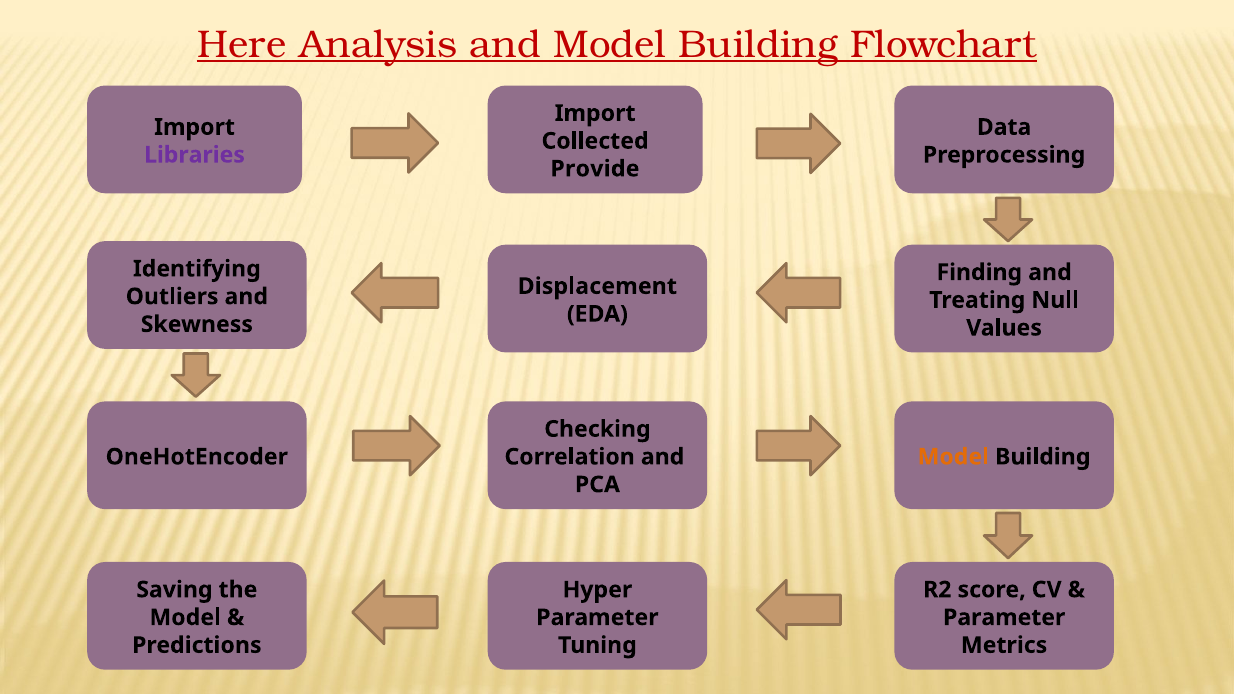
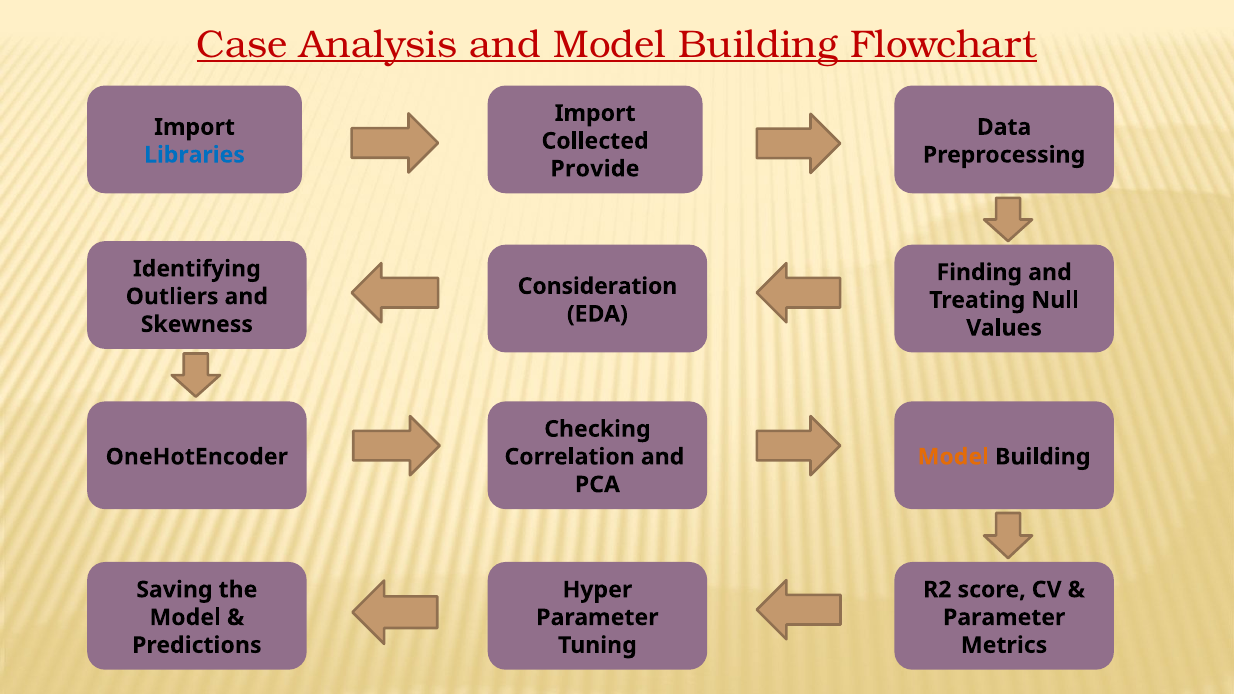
Here: Here -> Case
Libraries colour: purple -> blue
Displacement: Displacement -> Consideration
